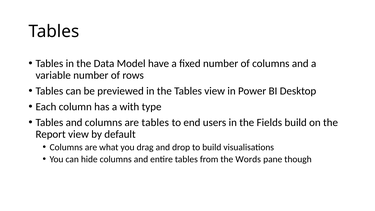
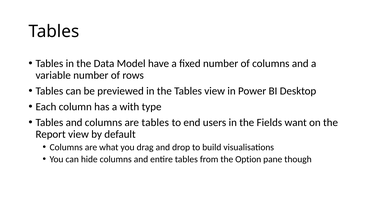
Fields build: build -> want
Words: Words -> Option
